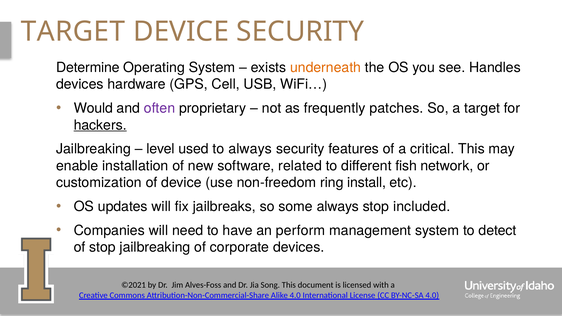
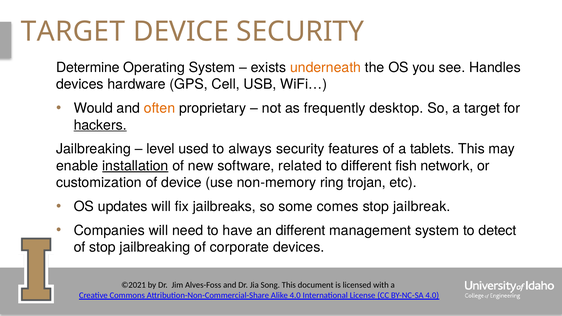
often colour: purple -> orange
patches: patches -> desktop
critical: critical -> tablets
installation underline: none -> present
non-freedom: non-freedom -> non-memory
install: install -> trojan
some always: always -> comes
included: included -> jailbreak
an perform: perform -> different
